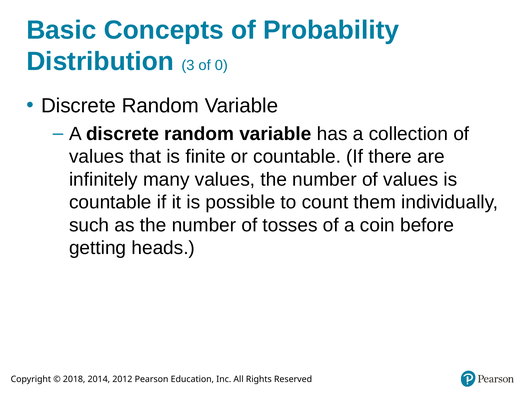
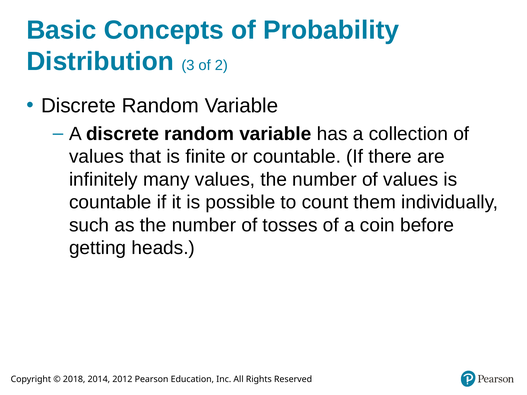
0: 0 -> 2
